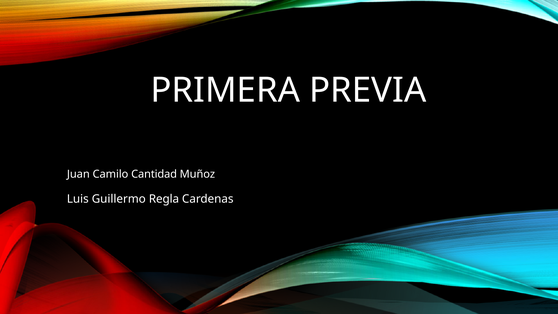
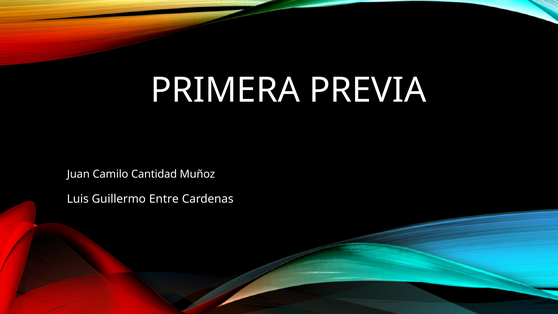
Regla: Regla -> Entre
